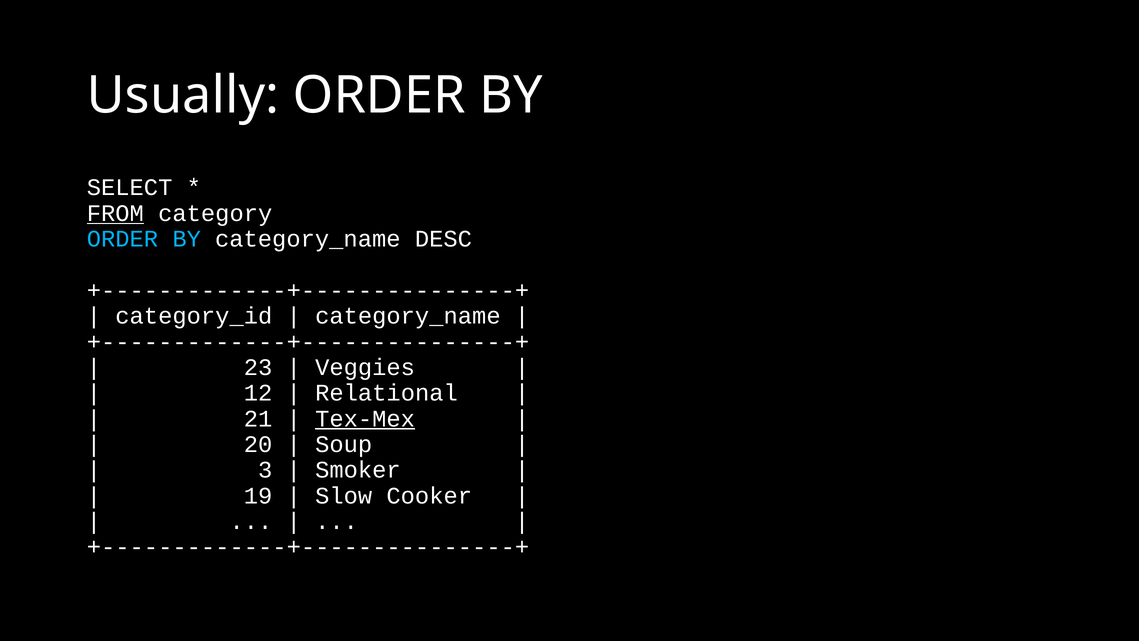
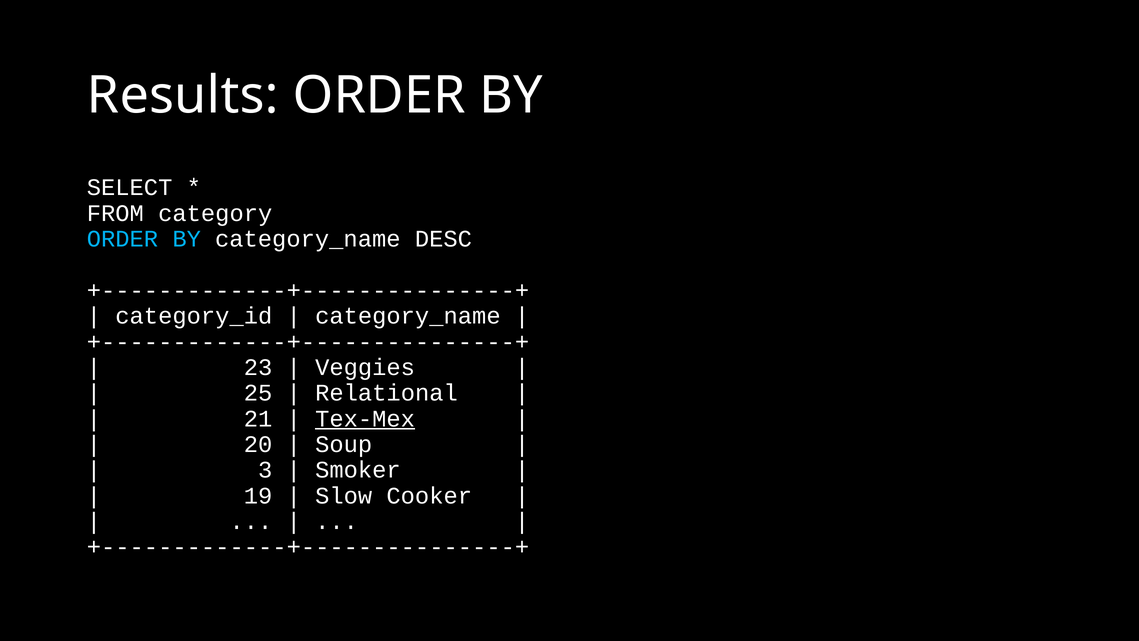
Usually: Usually -> Results
FROM underline: present -> none
12: 12 -> 25
